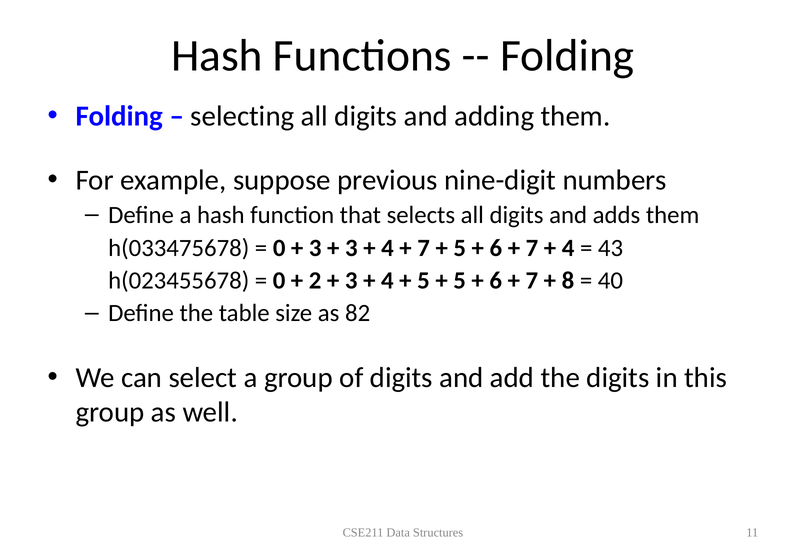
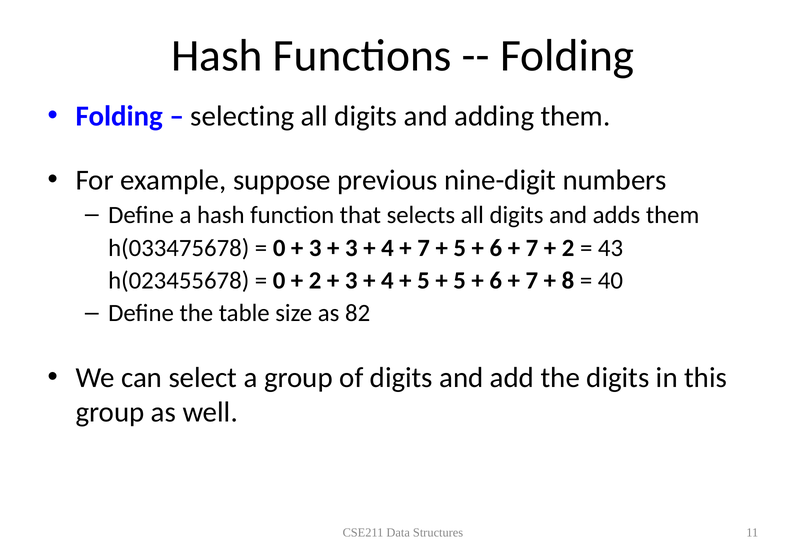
4 at (568, 248): 4 -> 2
